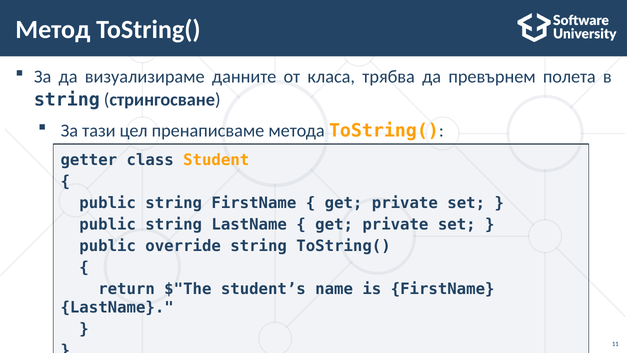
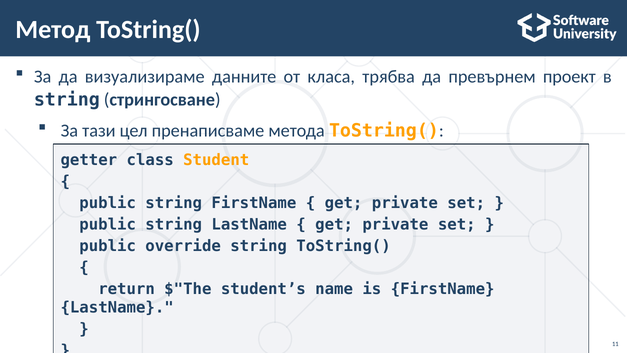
полета: полета -> проект
